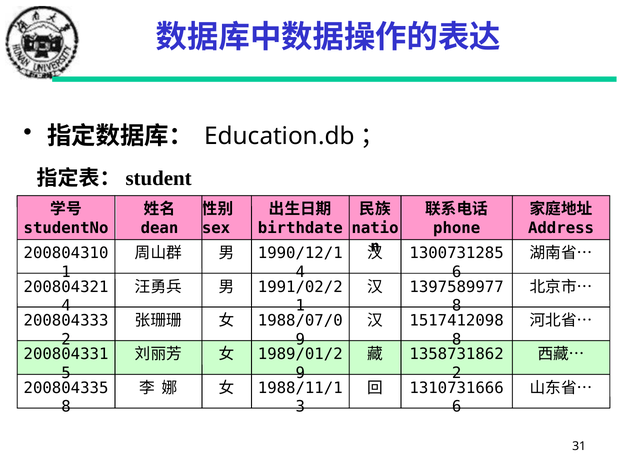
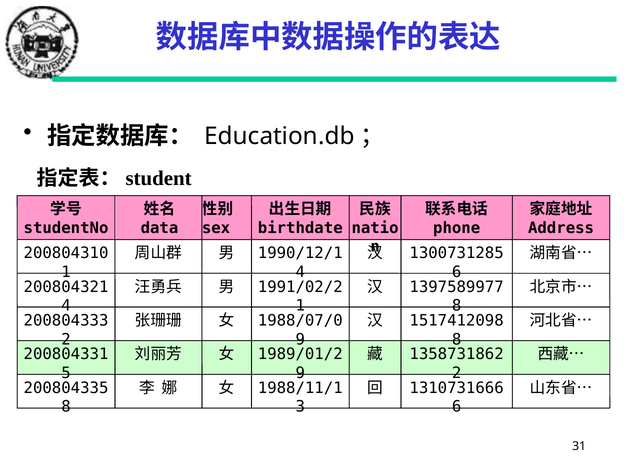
dean: dean -> data
